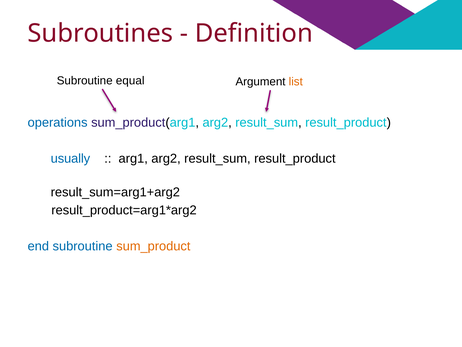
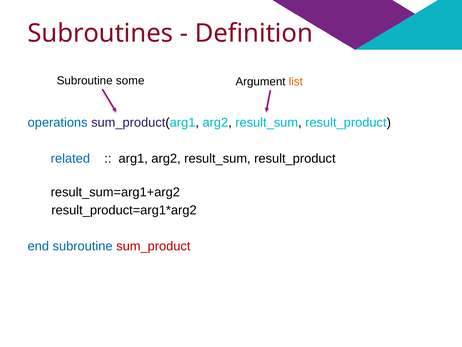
equal: equal -> some
usually: usually -> related
sum_product colour: orange -> red
